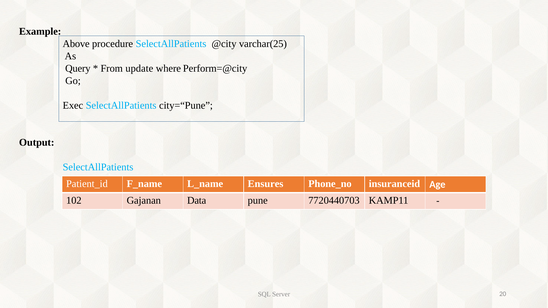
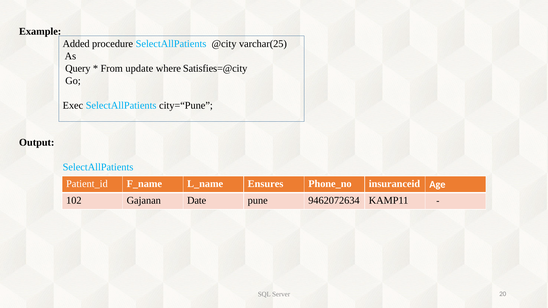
Above: Above -> Added
Perform=@city: Perform=@city -> Satisfies=@city
Data: Data -> Date
7720440703: 7720440703 -> 9462072634
